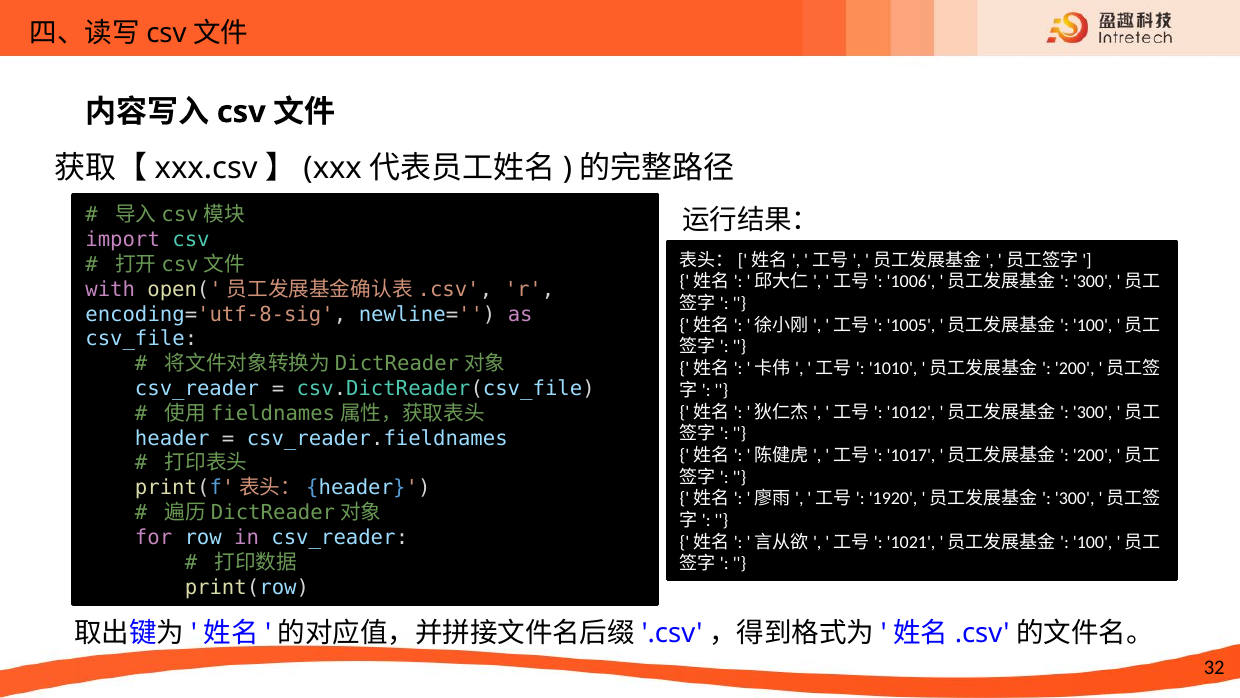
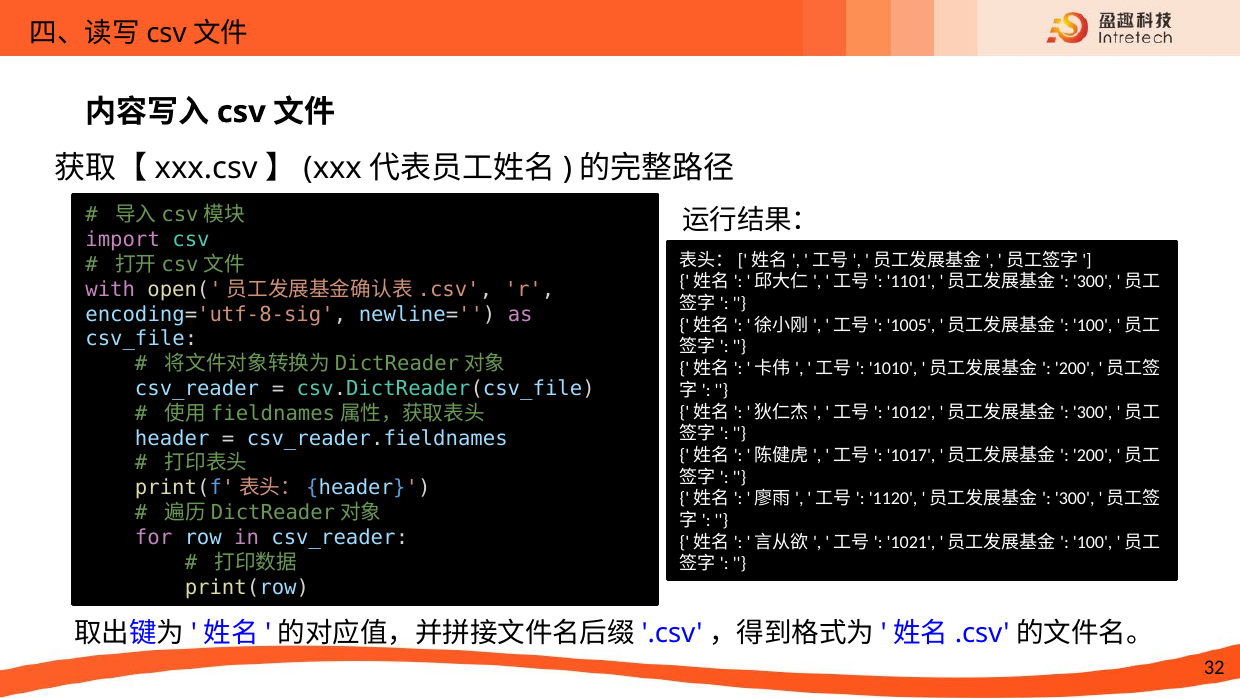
1006: 1006 -> 1101
1920: 1920 -> 1120
